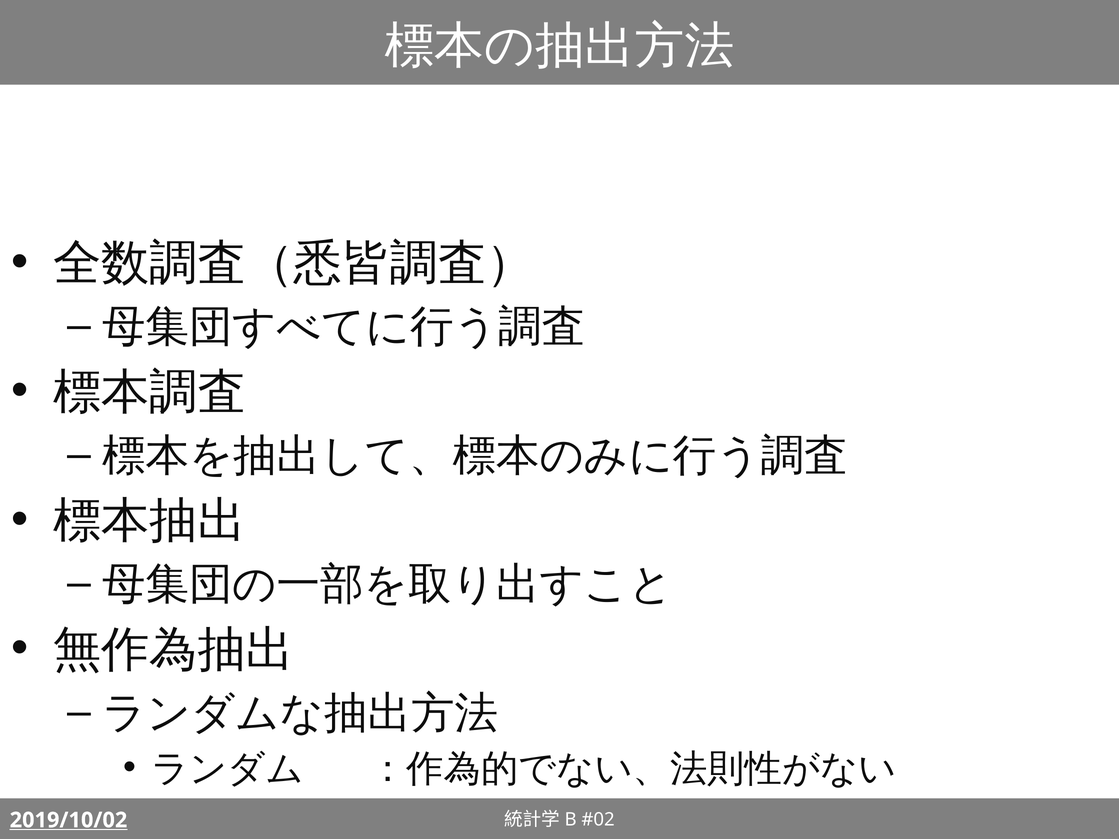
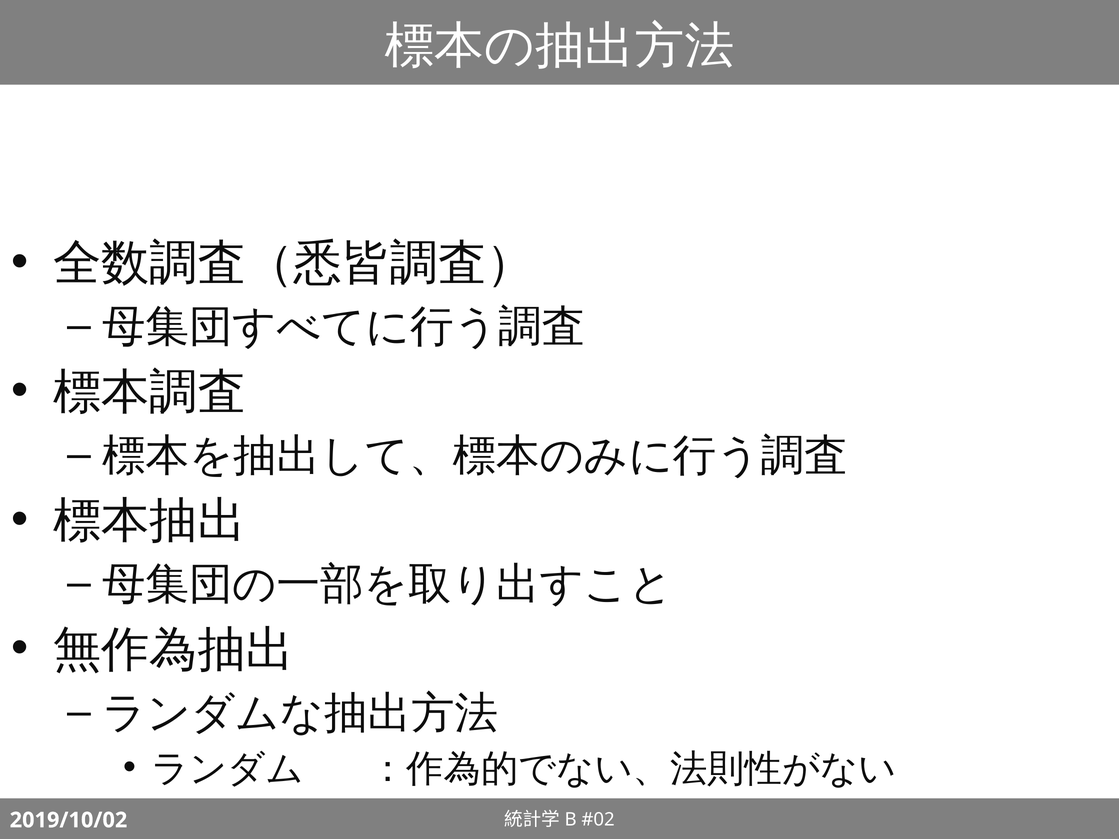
2019/10/02 underline: present -> none
